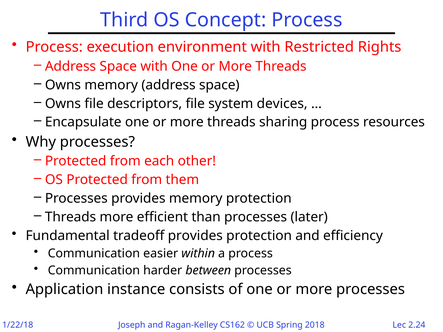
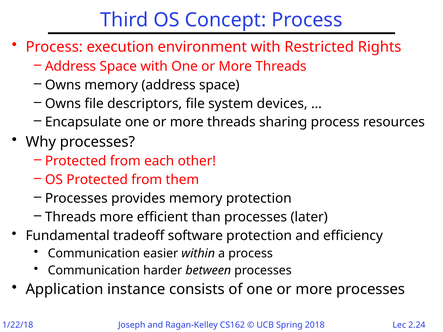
tradeoff provides: provides -> software
